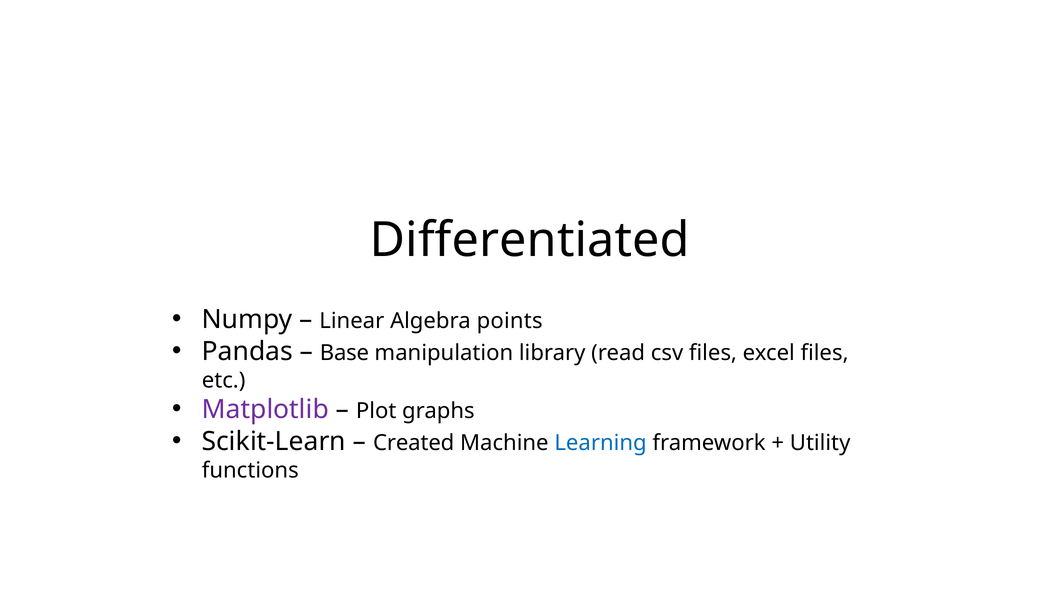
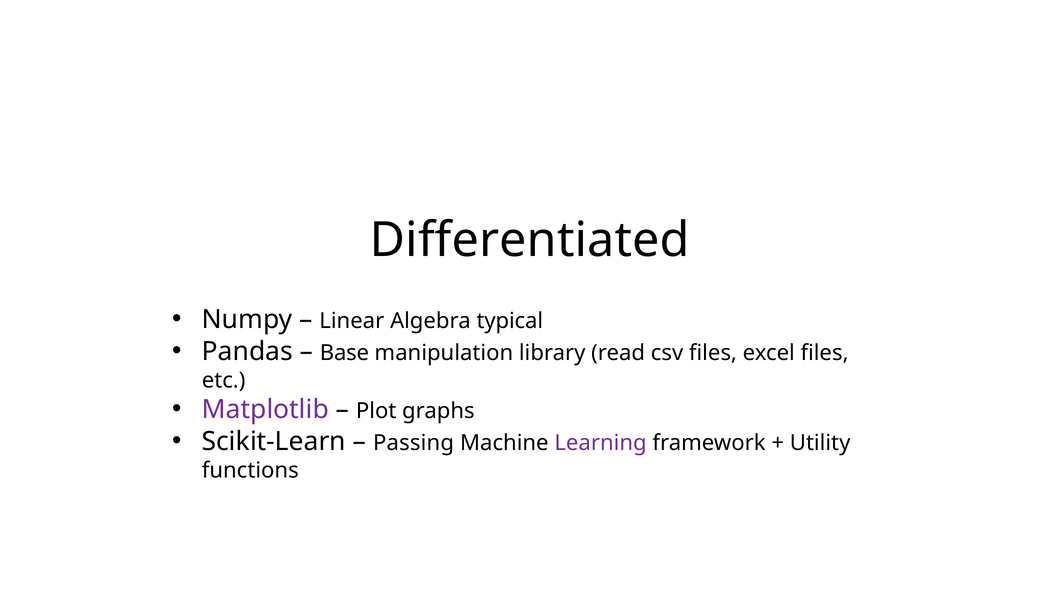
points: points -> typical
Created: Created -> Passing
Learning colour: blue -> purple
